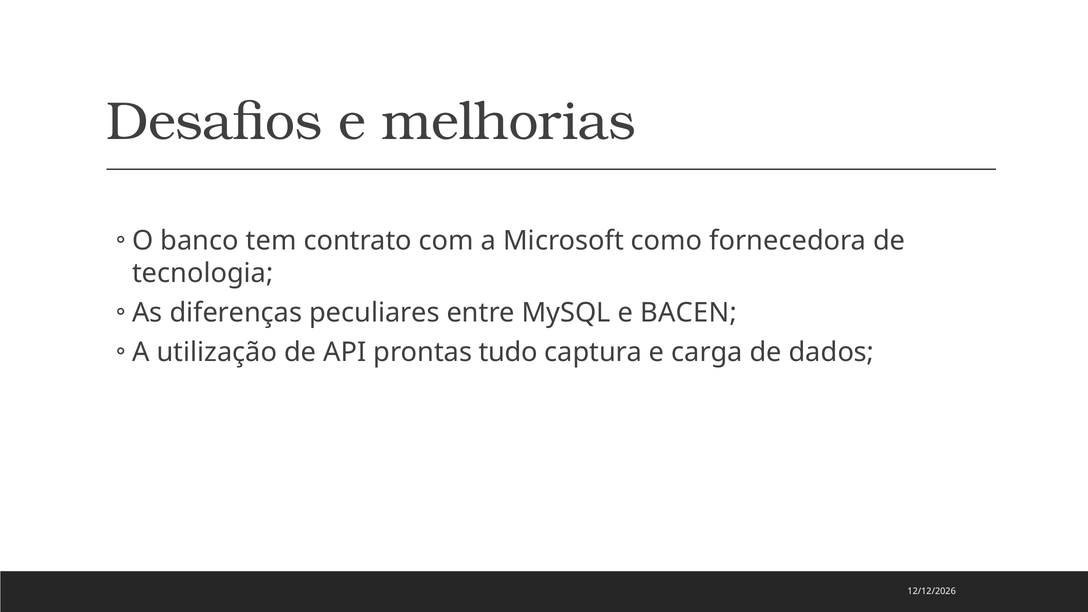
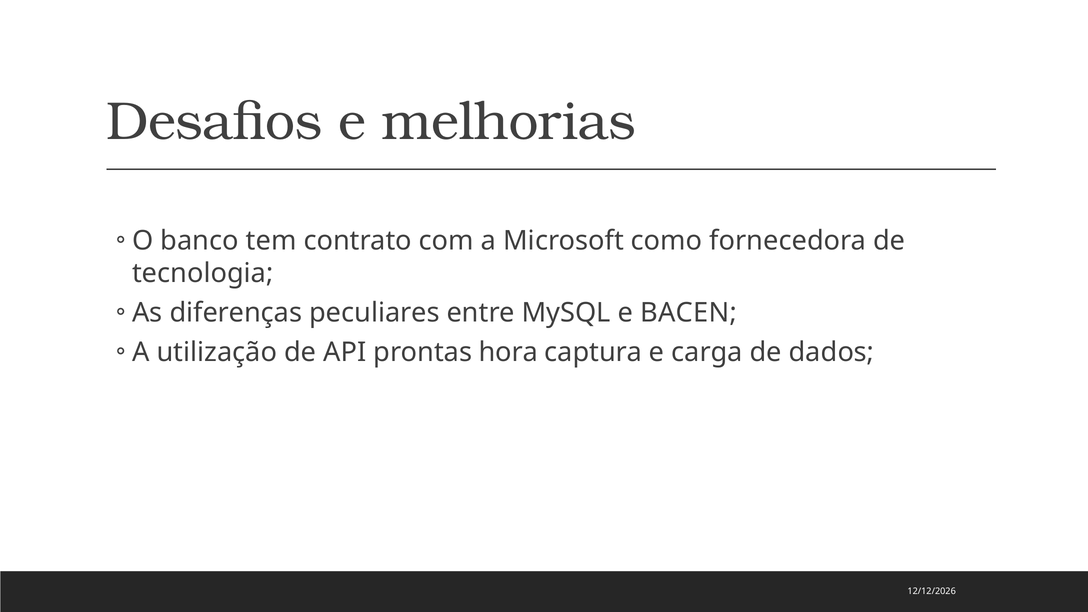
tudo: tudo -> hora
